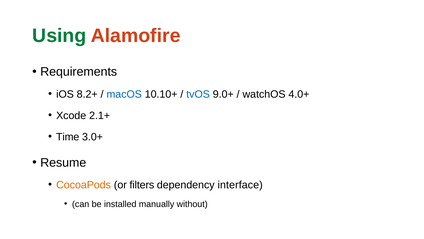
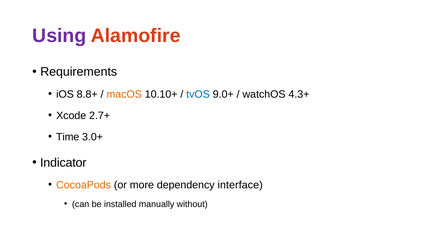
Using colour: green -> purple
8.2+: 8.2+ -> 8.8+
macOS colour: blue -> orange
4.0+: 4.0+ -> 4.3+
2.1+: 2.1+ -> 2.7+
Resume: Resume -> Indicator
filters: filters -> more
